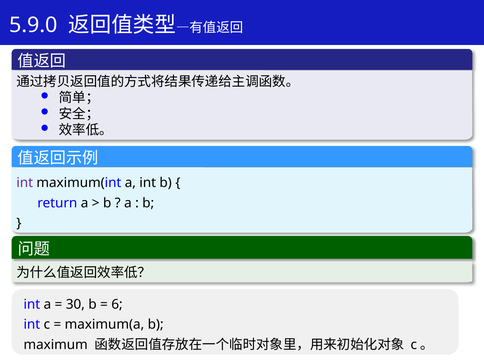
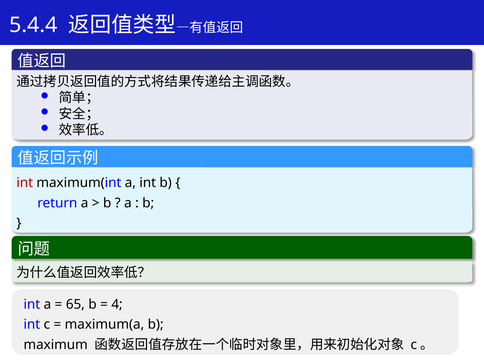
5.9.0: 5.9.0 -> 5.4.4
int at (25, 183) colour: purple -> red
30: 30 -> 65
6: 6 -> 4
